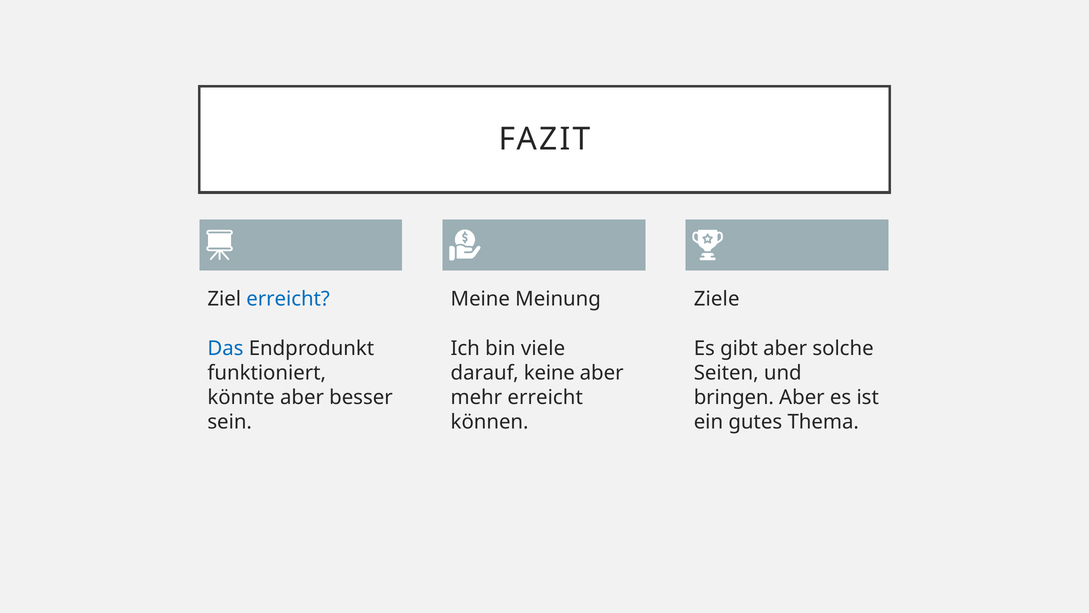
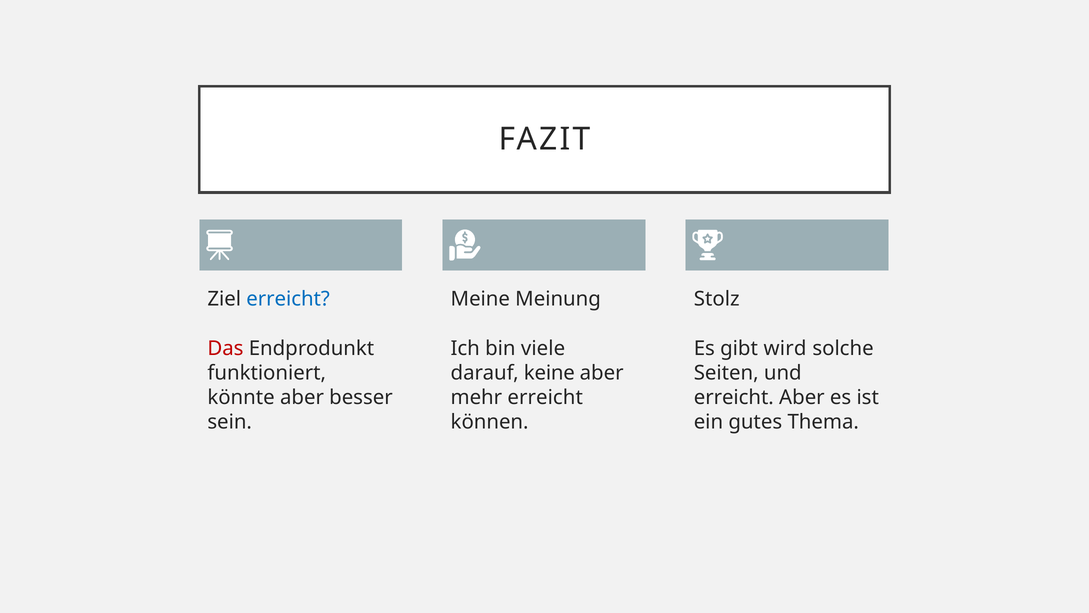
Ziele: Ziele -> Stolz
Das colour: blue -> red
gibt aber: aber -> wird
bringen at (734, 397): bringen -> erreicht
